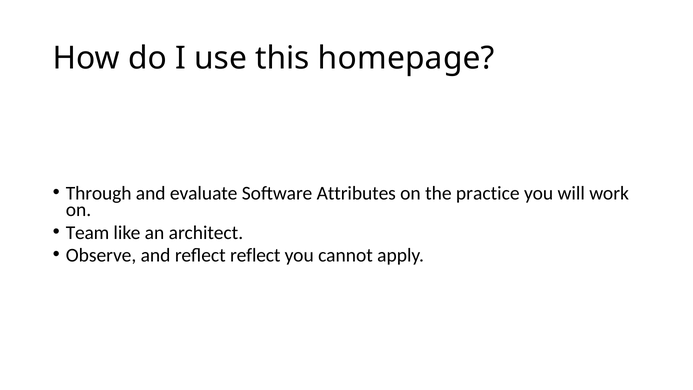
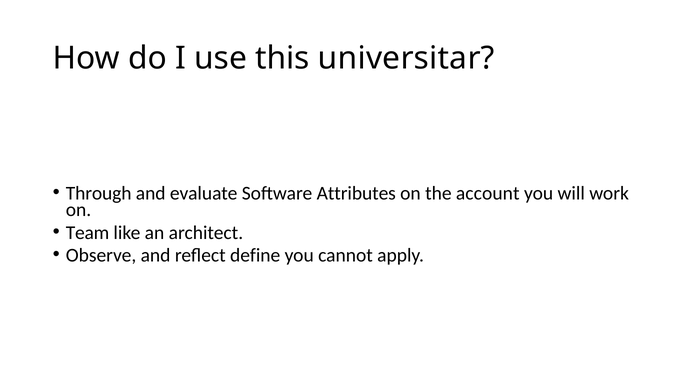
homepage: homepage -> universitar
practice: practice -> account
reflect reflect: reflect -> define
